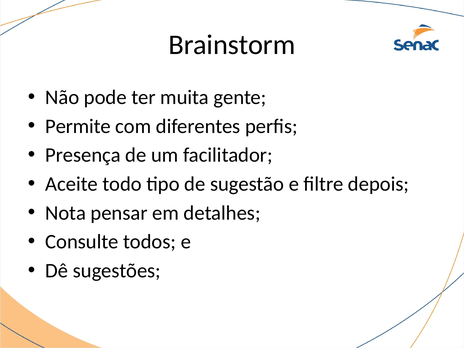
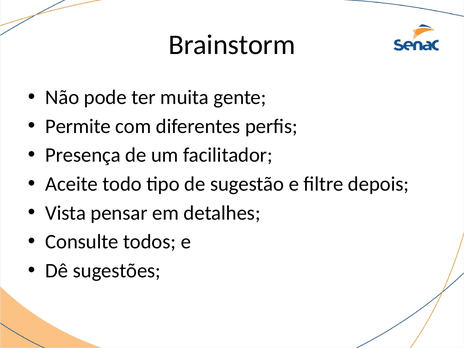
Nota: Nota -> Vista
